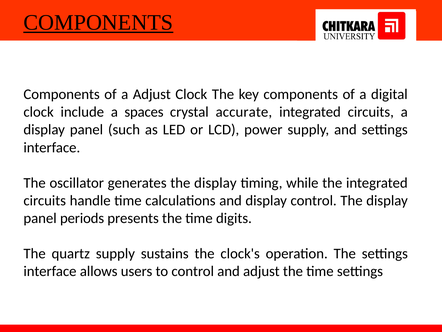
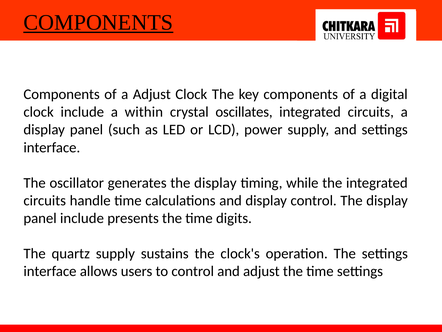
spaces: spaces -> within
accurate: accurate -> oscillates
panel periods: periods -> include
